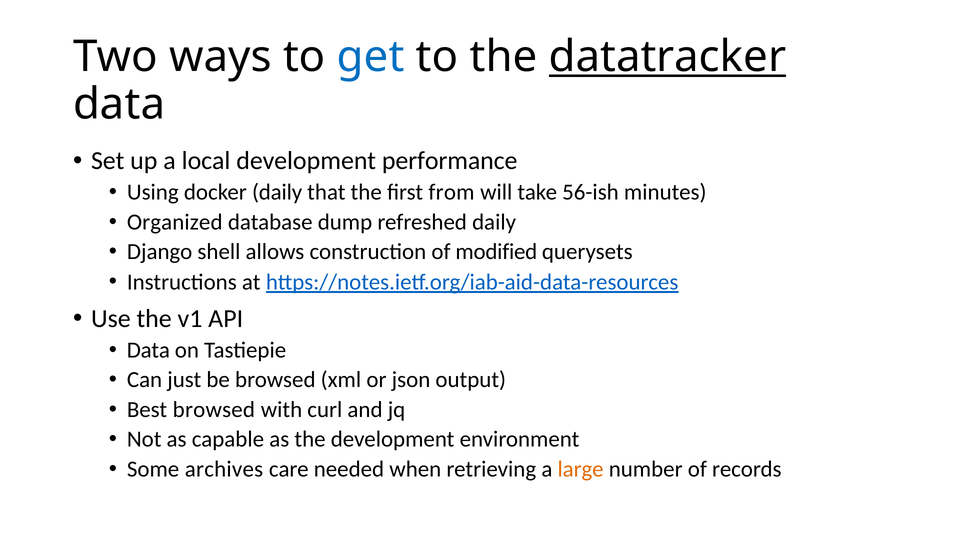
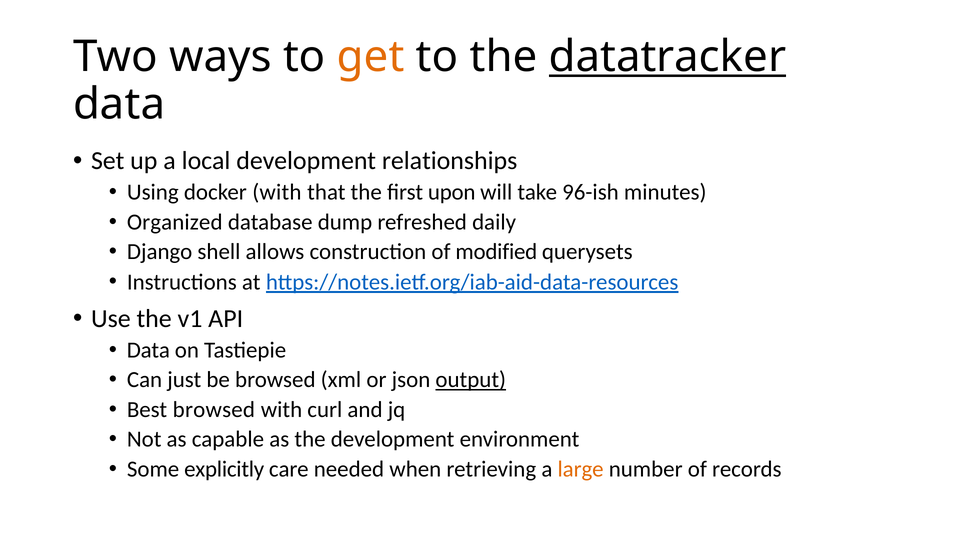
get colour: blue -> orange
performance: performance -> relationships
docker daily: daily -> with
from: from -> upon
56-ish: 56-ish -> 96-ish
output underline: none -> present
archives: archives -> explicitly
